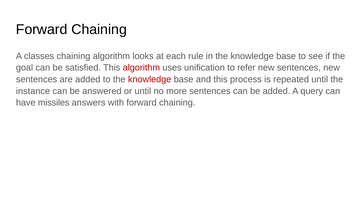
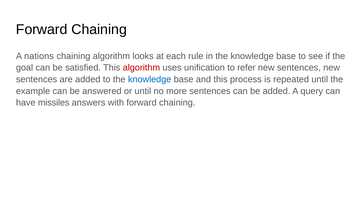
classes: classes -> nations
knowledge at (150, 79) colour: red -> blue
instance: instance -> example
